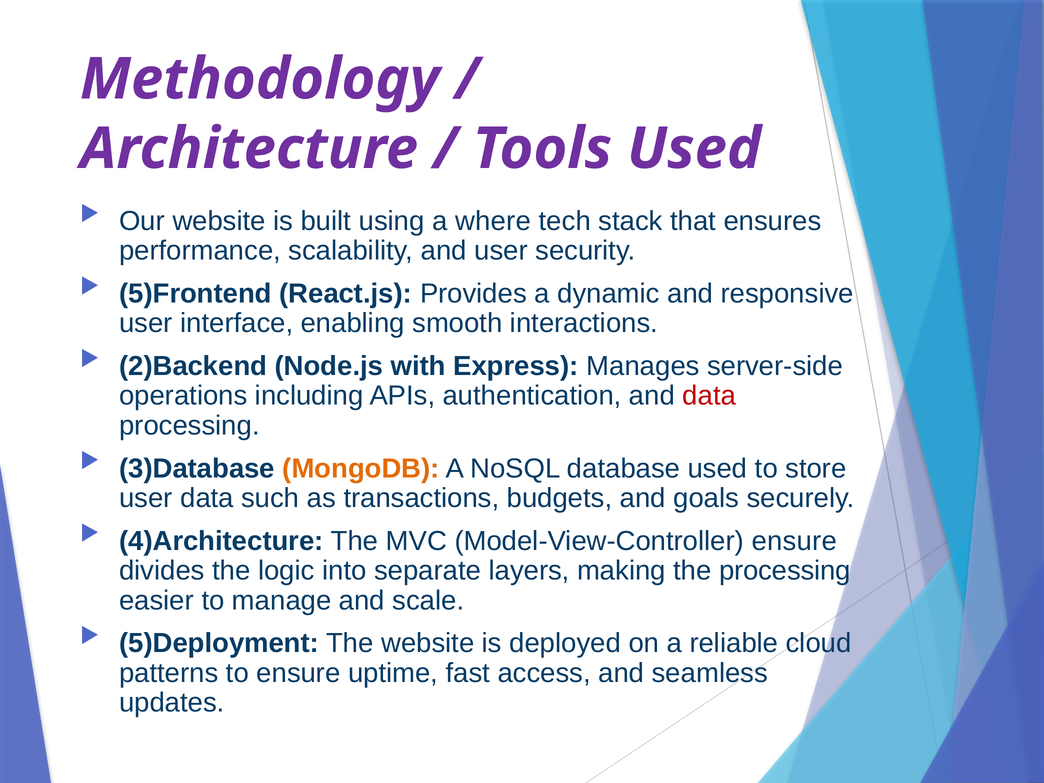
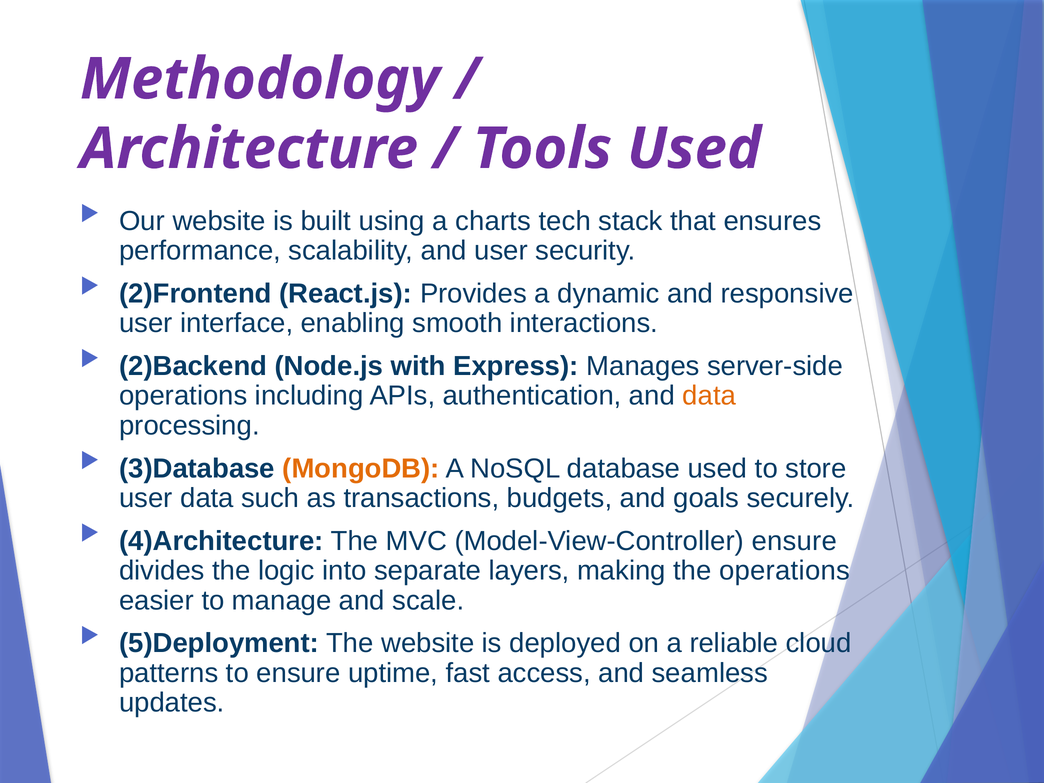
where: where -> charts
5)Frontend: 5)Frontend -> 2)Frontend
data at (709, 396) colour: red -> orange
the processing: processing -> operations
